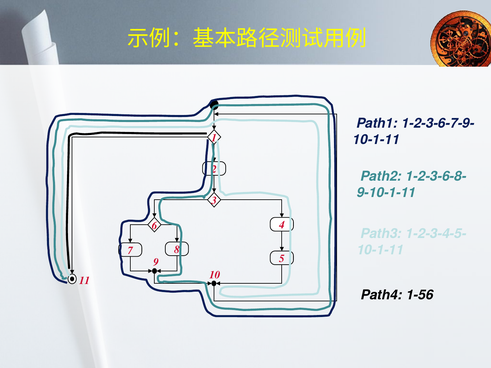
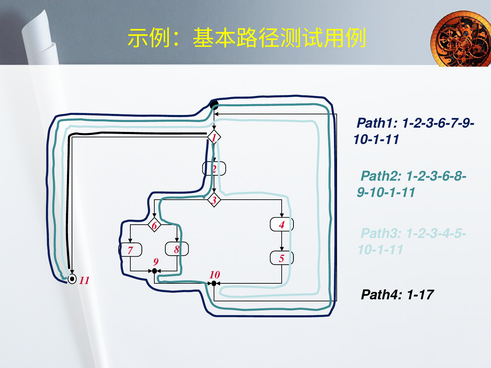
1-56: 1-56 -> 1-17
